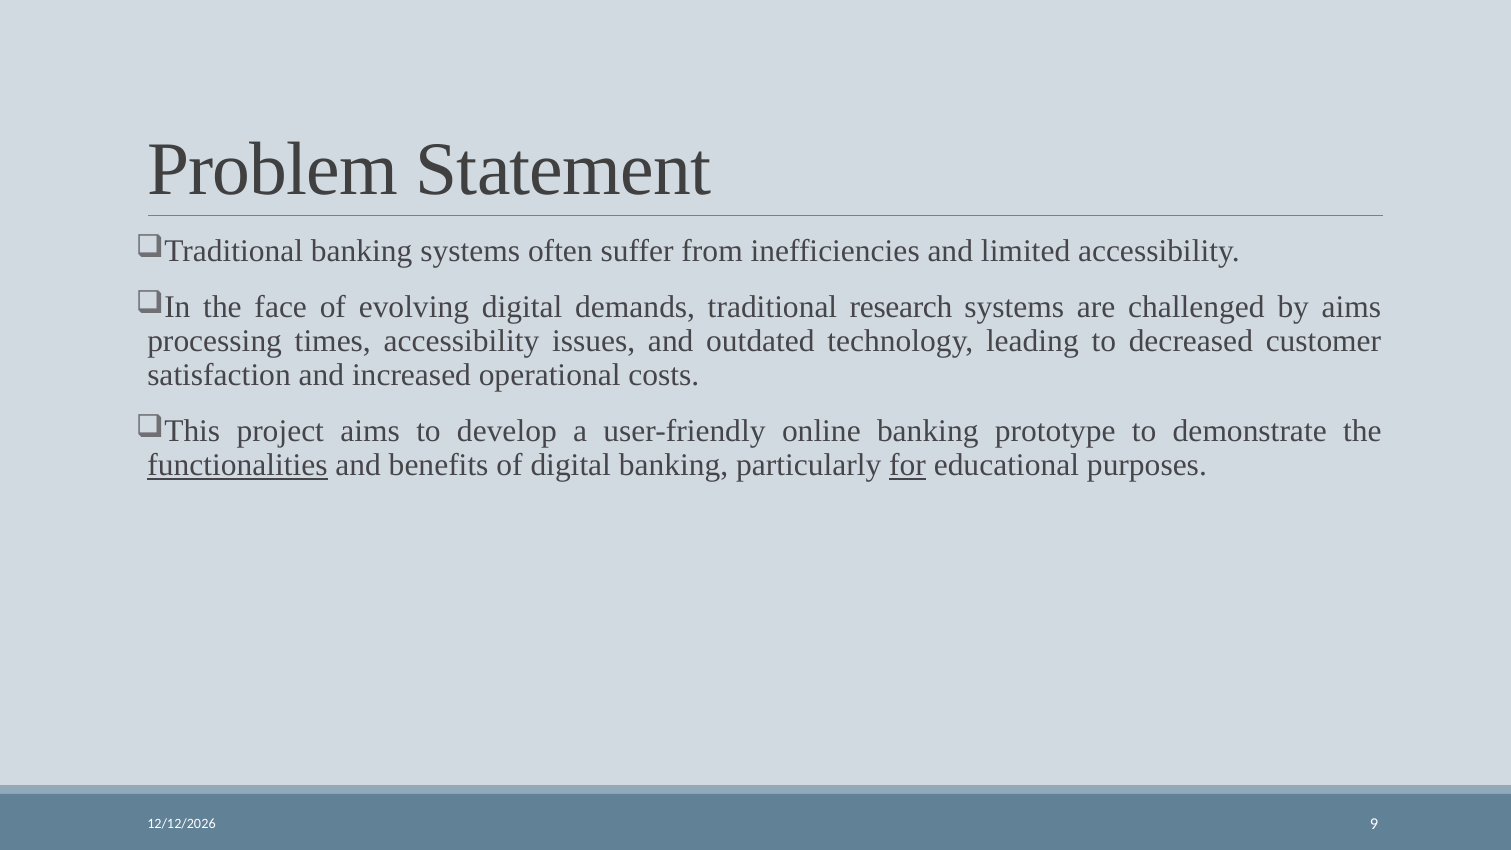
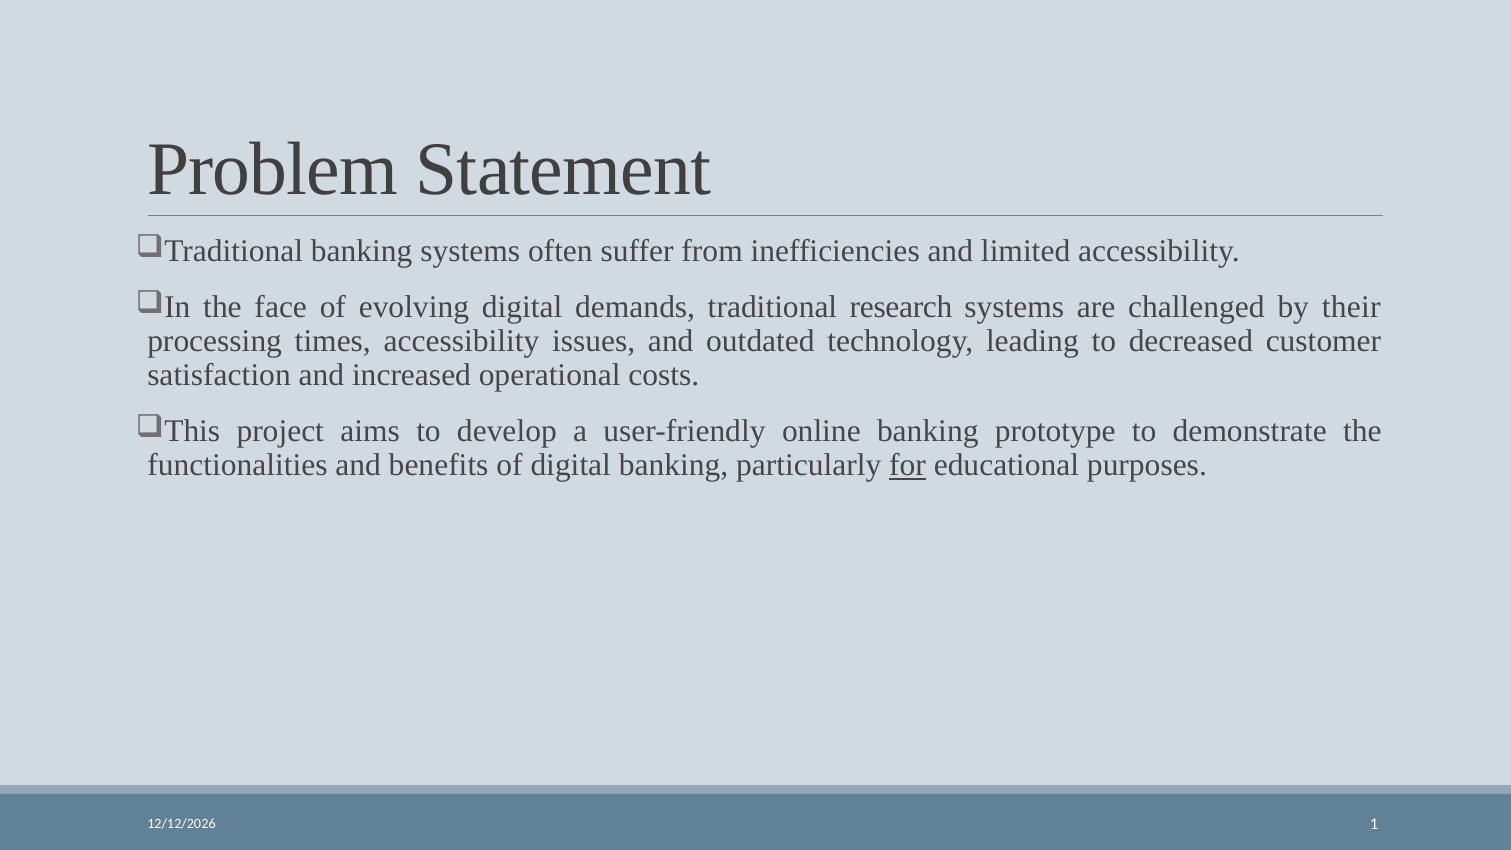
by aims: aims -> their
functionalities underline: present -> none
9: 9 -> 1
